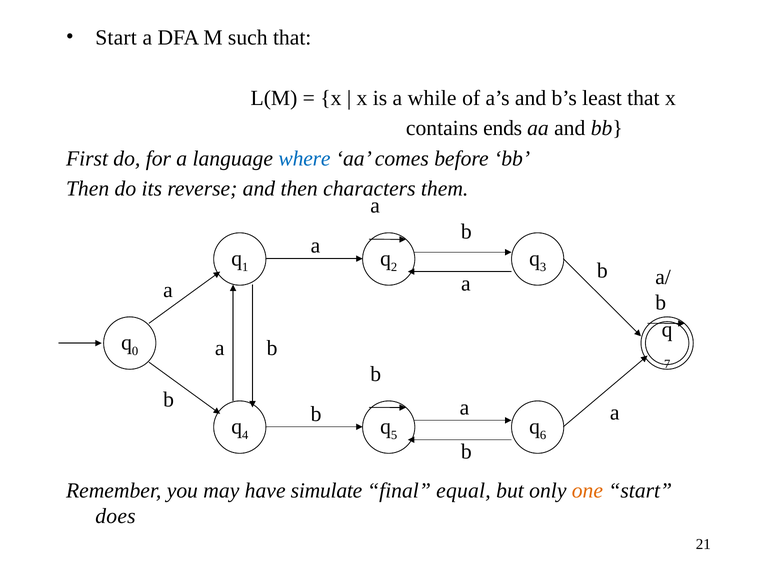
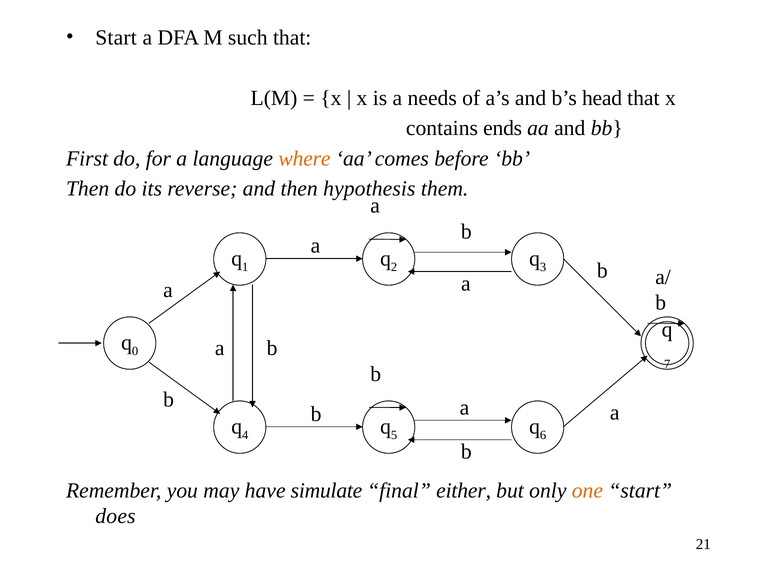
while: while -> needs
least: least -> head
where colour: blue -> orange
characters: characters -> hypothesis
equal: equal -> either
